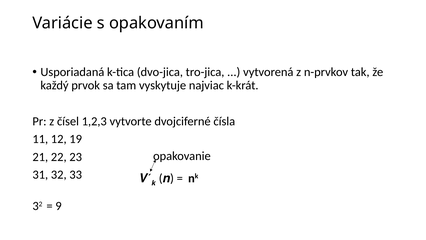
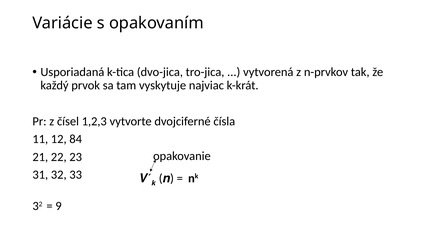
19: 19 -> 84
